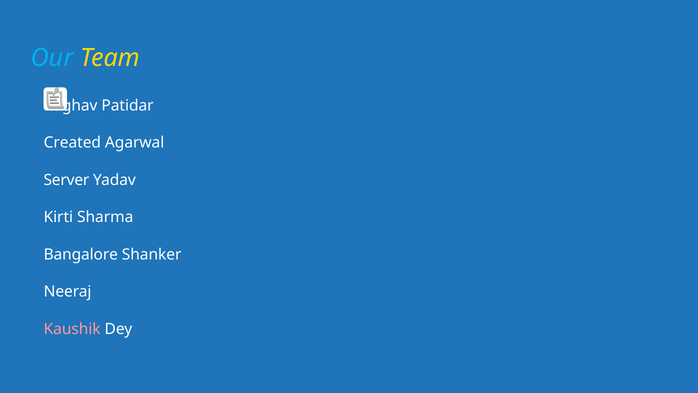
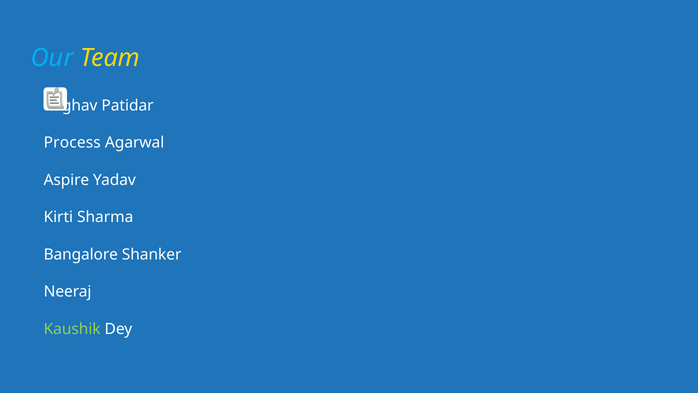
Created: Created -> Process
Server: Server -> Aspire
Kaushik colour: pink -> light green
